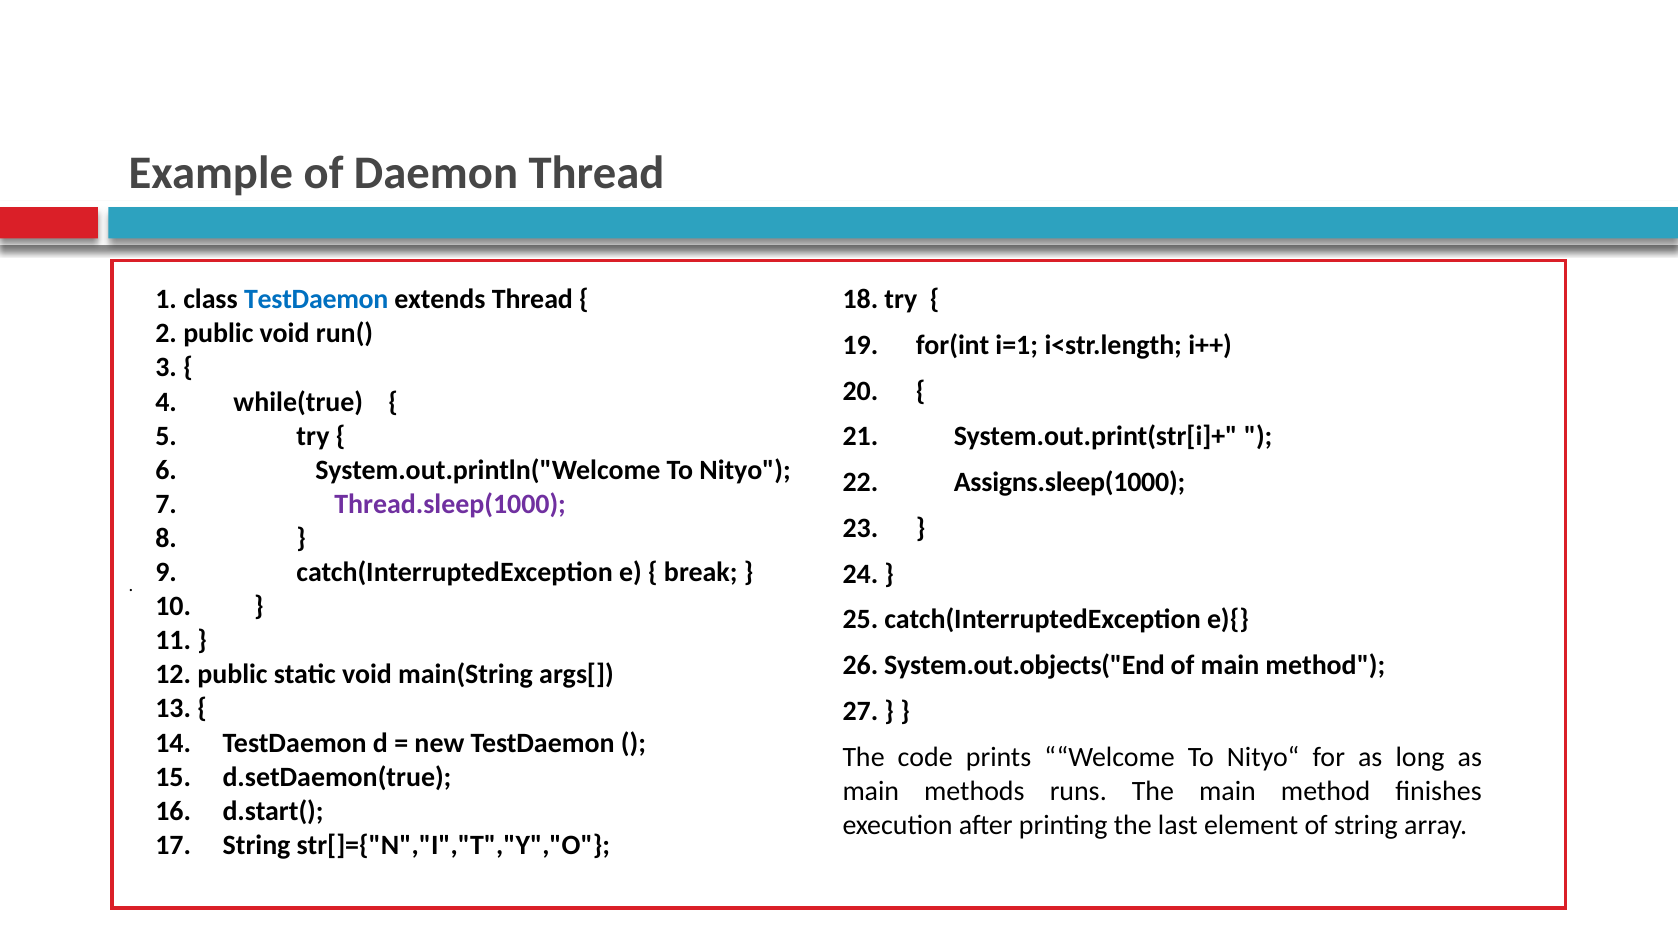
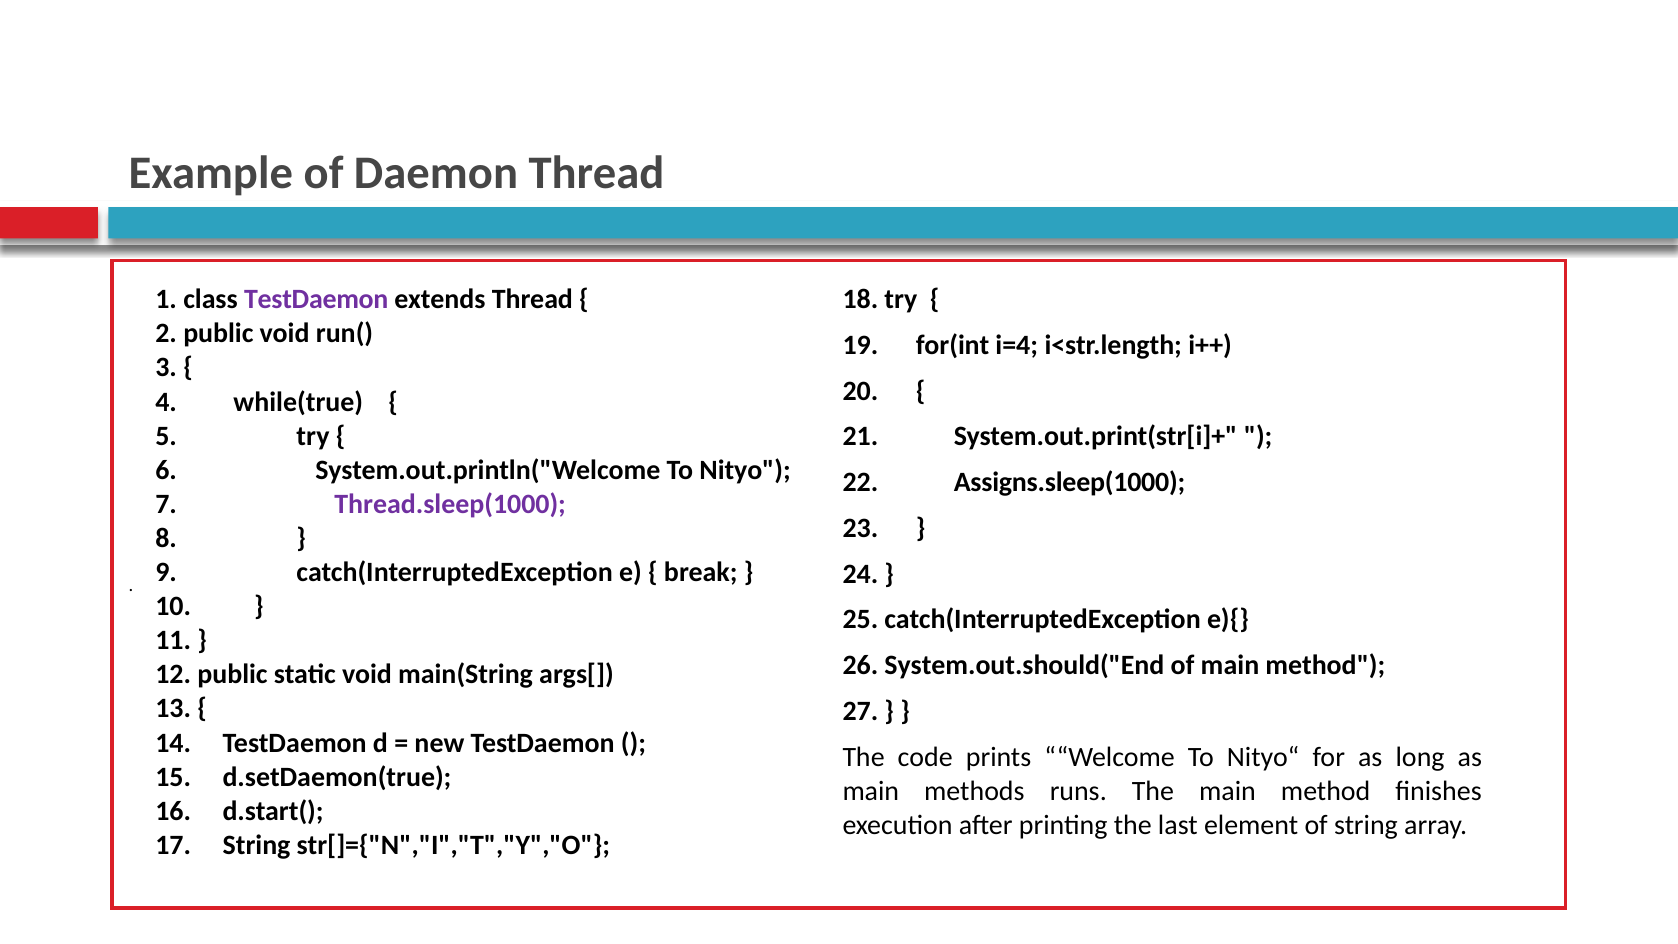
TestDaemon at (316, 300) colour: blue -> purple
i=1: i=1 -> i=4
System.out.objects("End: System.out.objects("End -> System.out.should("End
